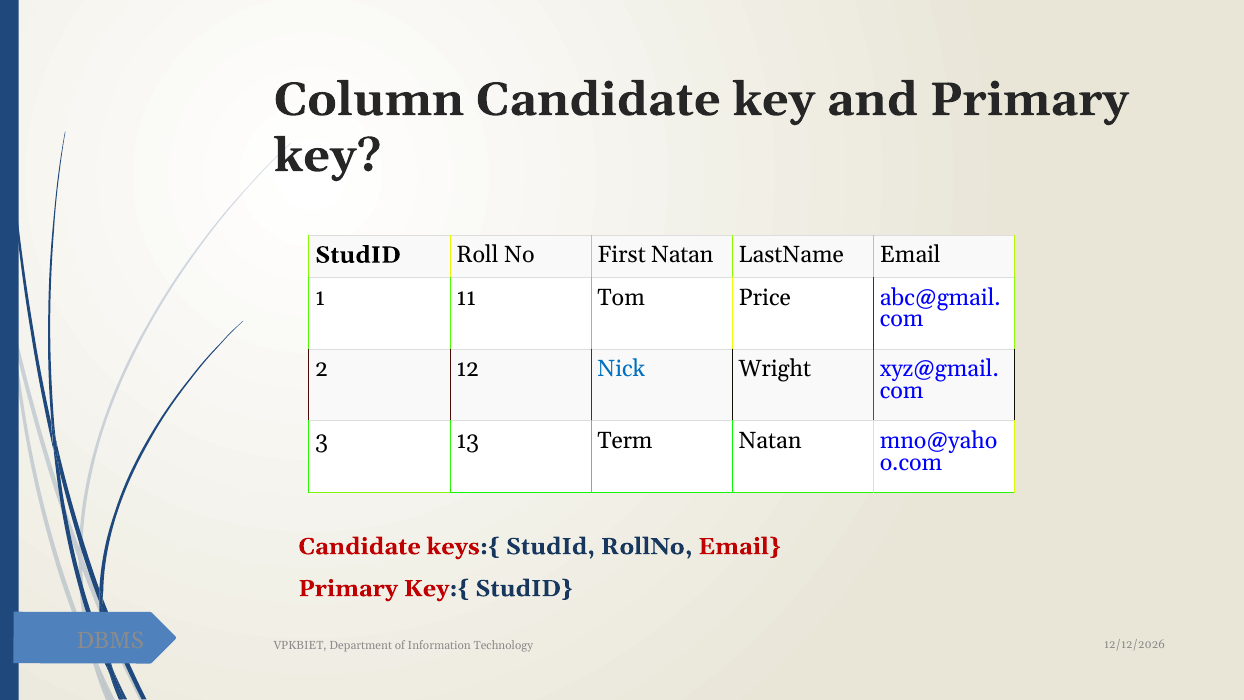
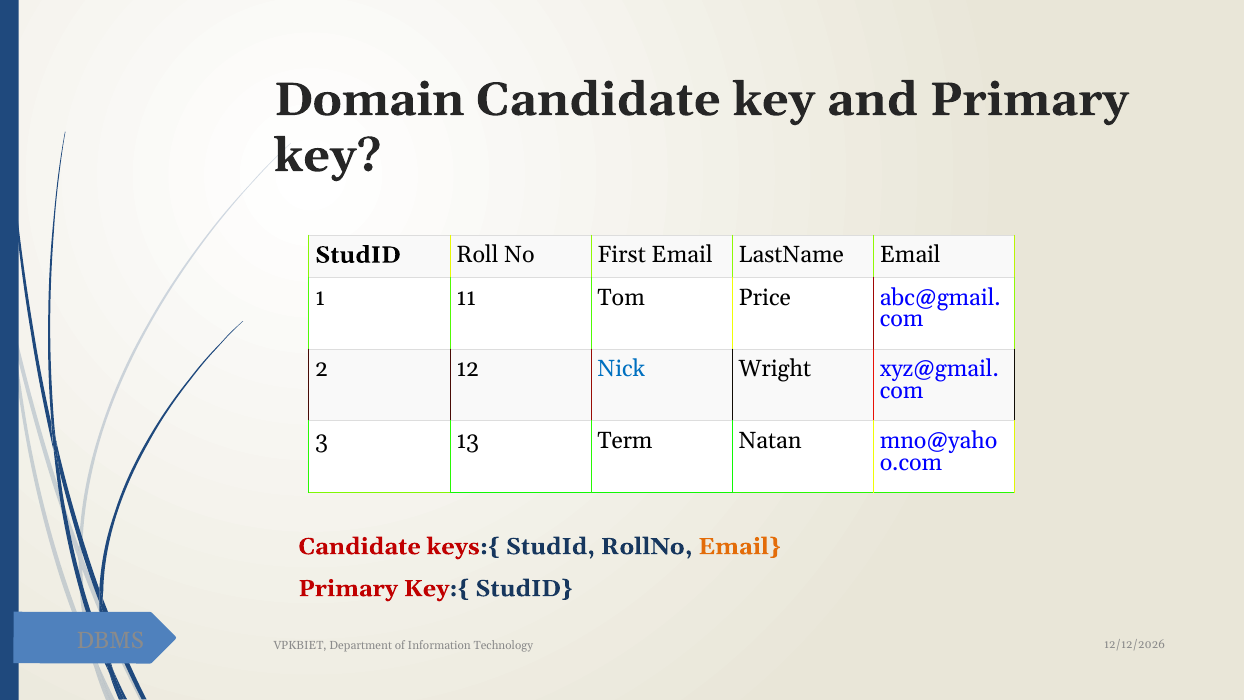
Column: Column -> Domain
First Natan: Natan -> Email
Email at (740, 546) colour: red -> orange
